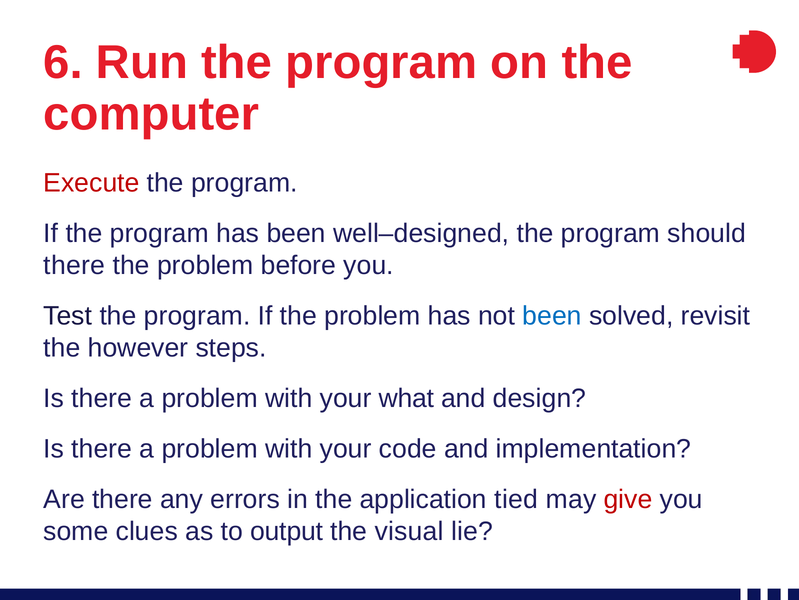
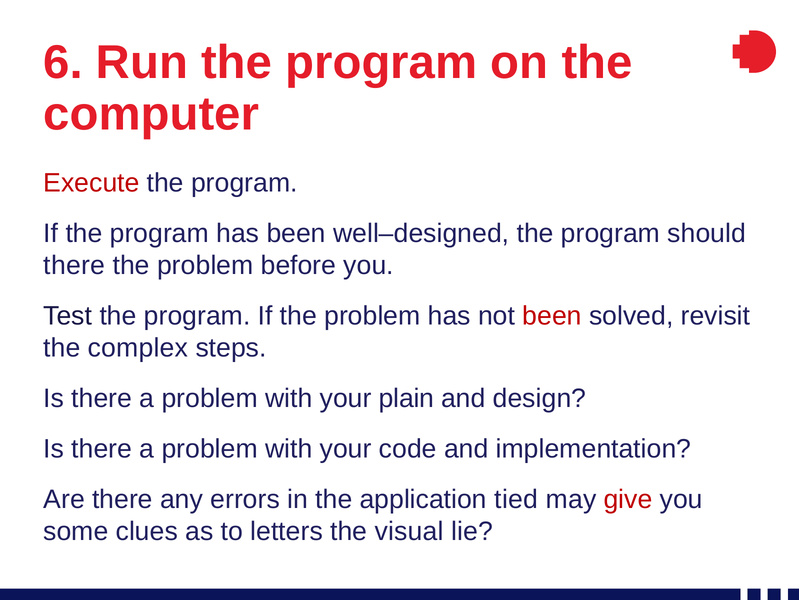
been at (552, 316) colour: blue -> red
however: however -> complex
what: what -> plain
output: output -> letters
